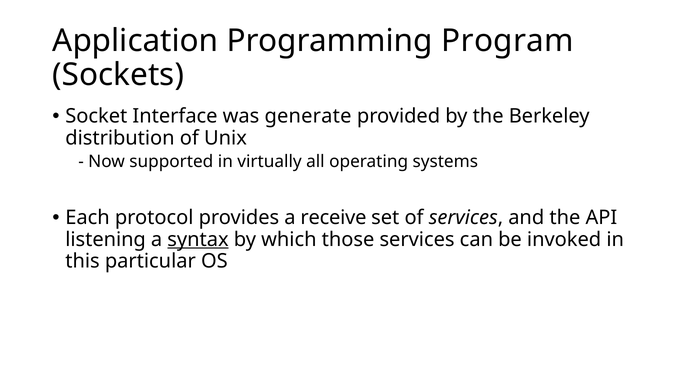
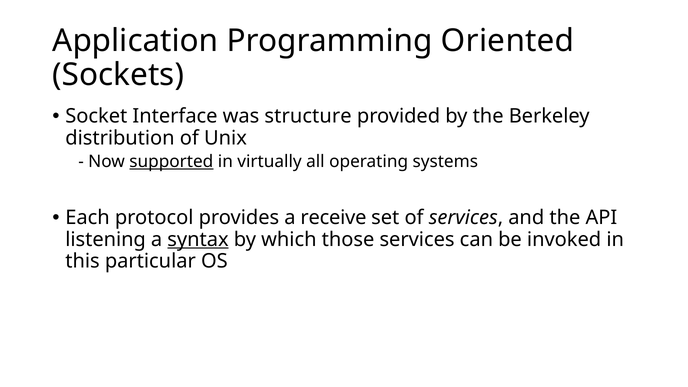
Program: Program -> Oriented
generate: generate -> structure
supported underline: none -> present
